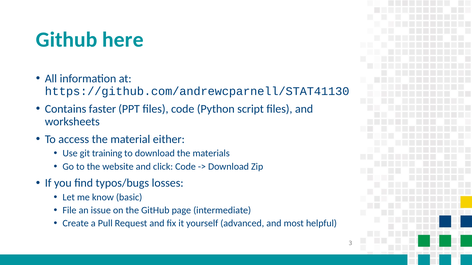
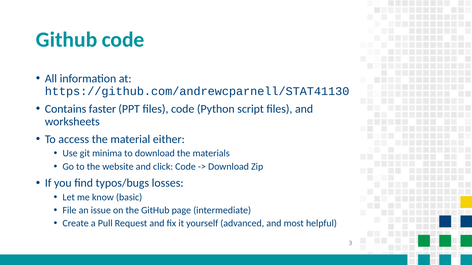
Github here: here -> code
training: training -> minima
